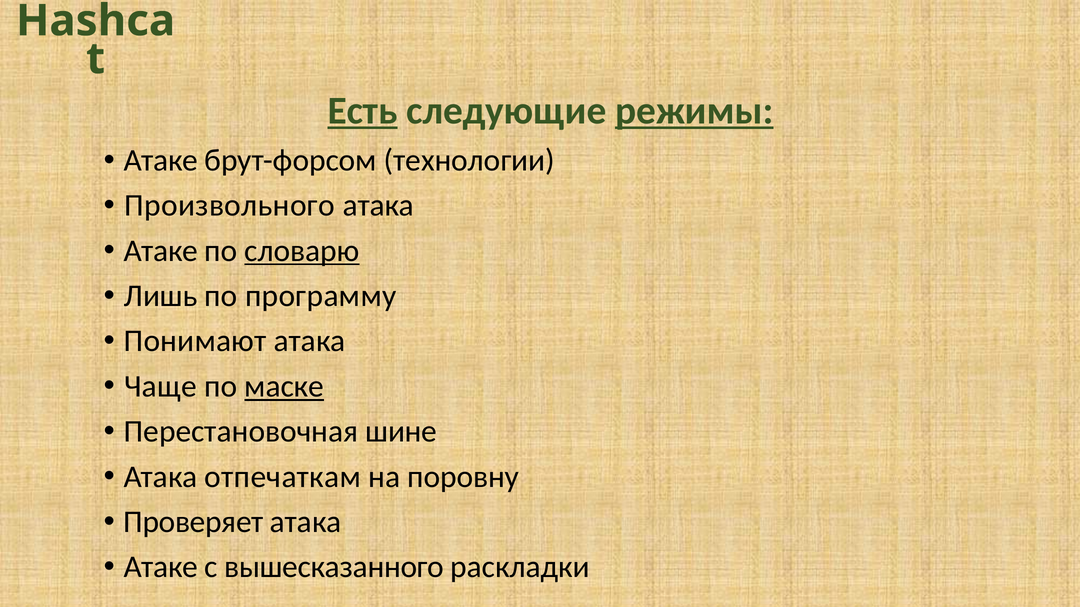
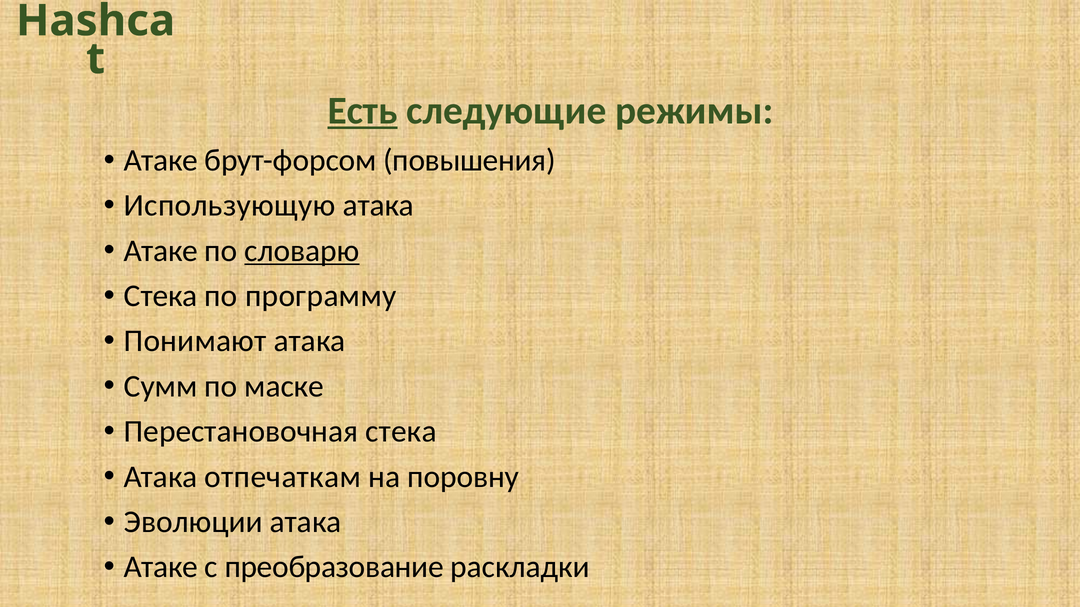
режимы underline: present -> none
технологии: технологии -> повышения
Произвольного: Произвольного -> Использующую
Лишь at (161, 296): Лишь -> Стека
Чаще: Чаще -> Сумм
маске underline: present -> none
Перестановочная шине: шине -> стека
Проверяет: Проверяет -> Эволюции
вышесказанного: вышесказанного -> преобразование
